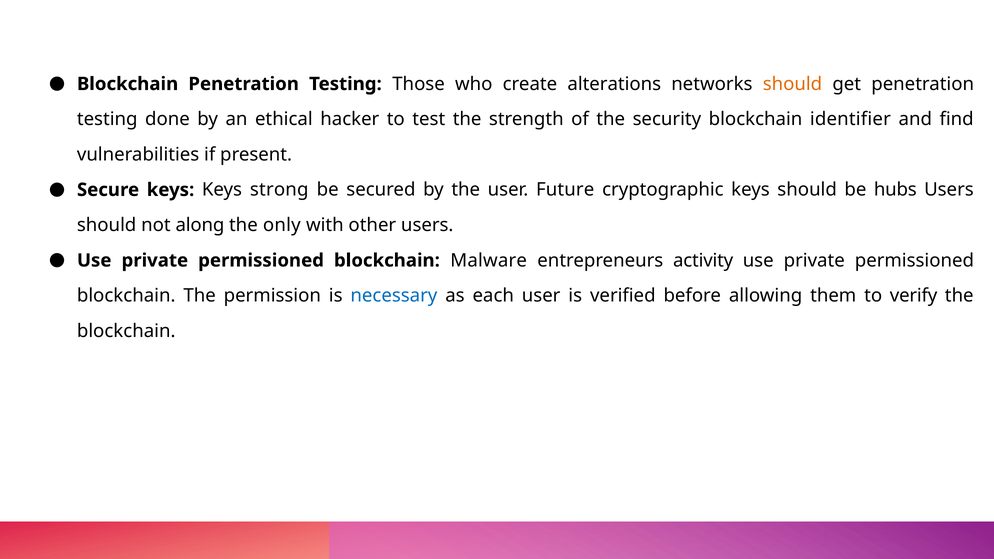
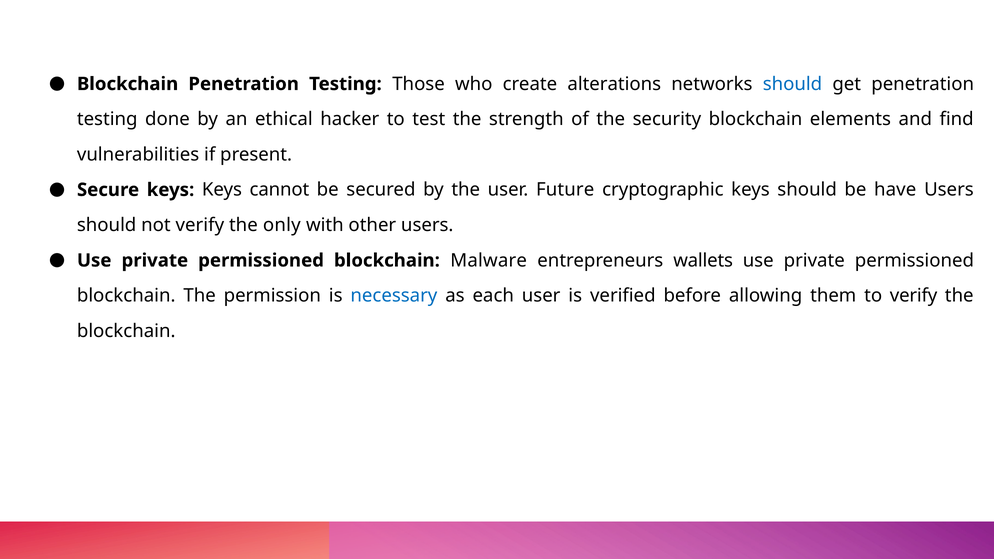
should at (792, 84) colour: orange -> blue
identifier: identifier -> elements
strong: strong -> cannot
hubs: hubs -> have
not along: along -> verify
activity: activity -> wallets
